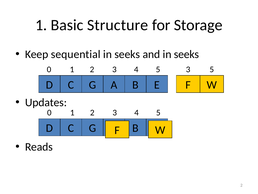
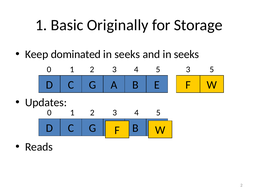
Structure: Structure -> Originally
sequential: sequential -> dominated
